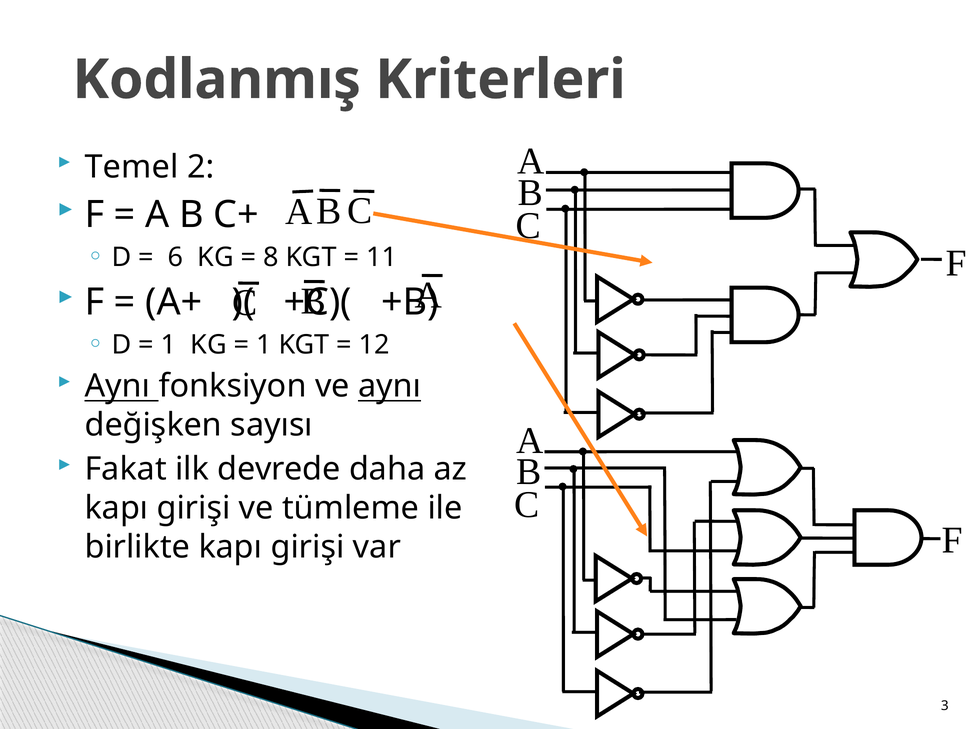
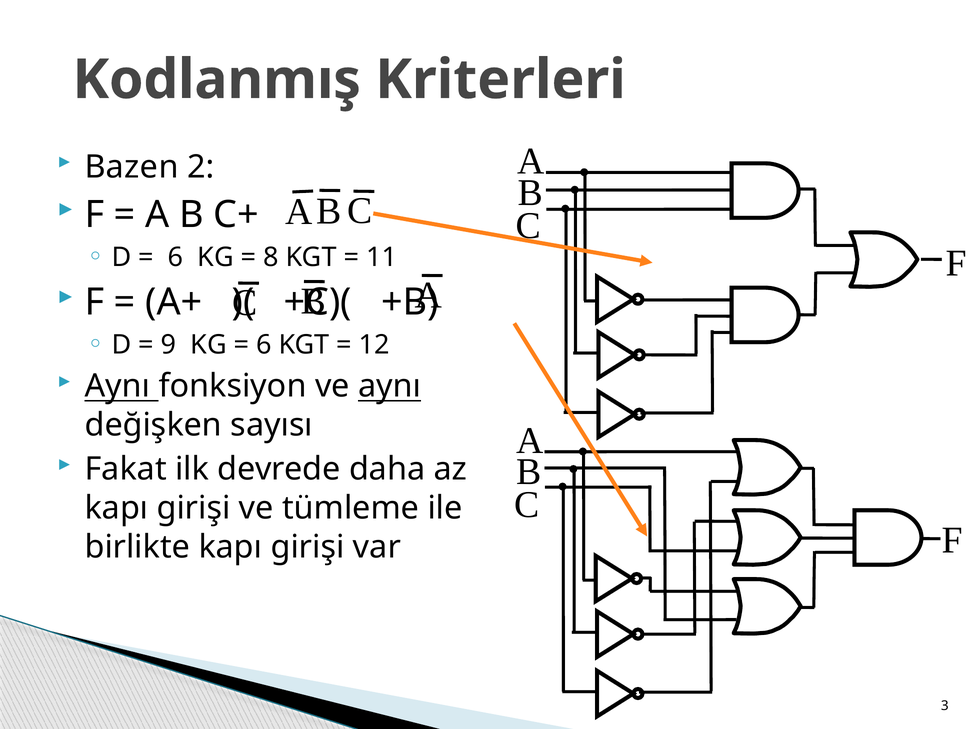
Temel: Temel -> Bazen
1 at (169, 345): 1 -> 9
1 at (264, 345): 1 -> 6
